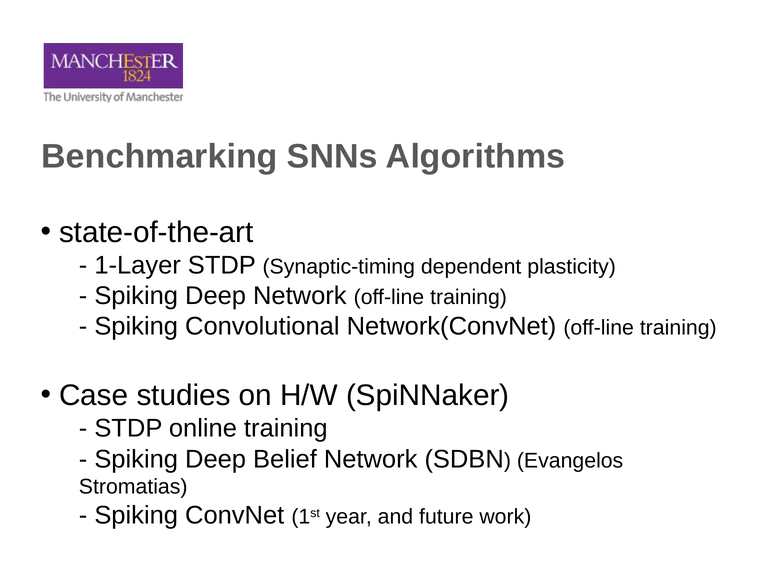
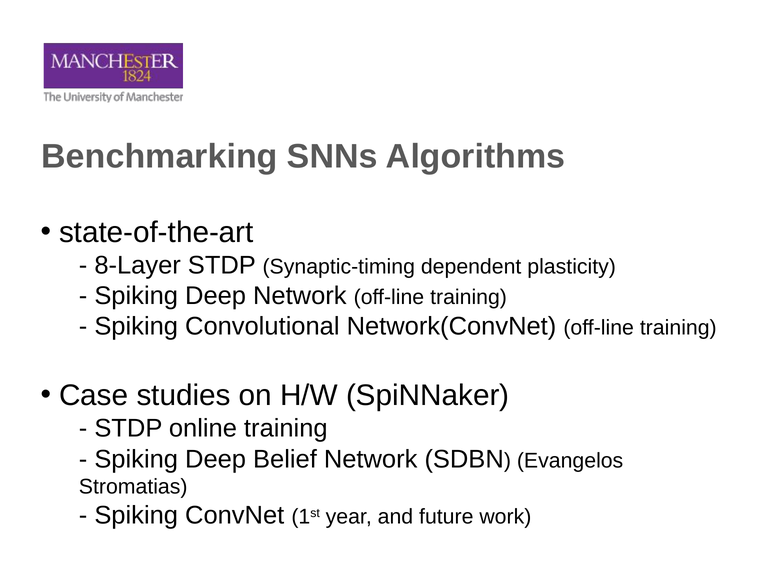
1-Layer: 1-Layer -> 8-Layer
